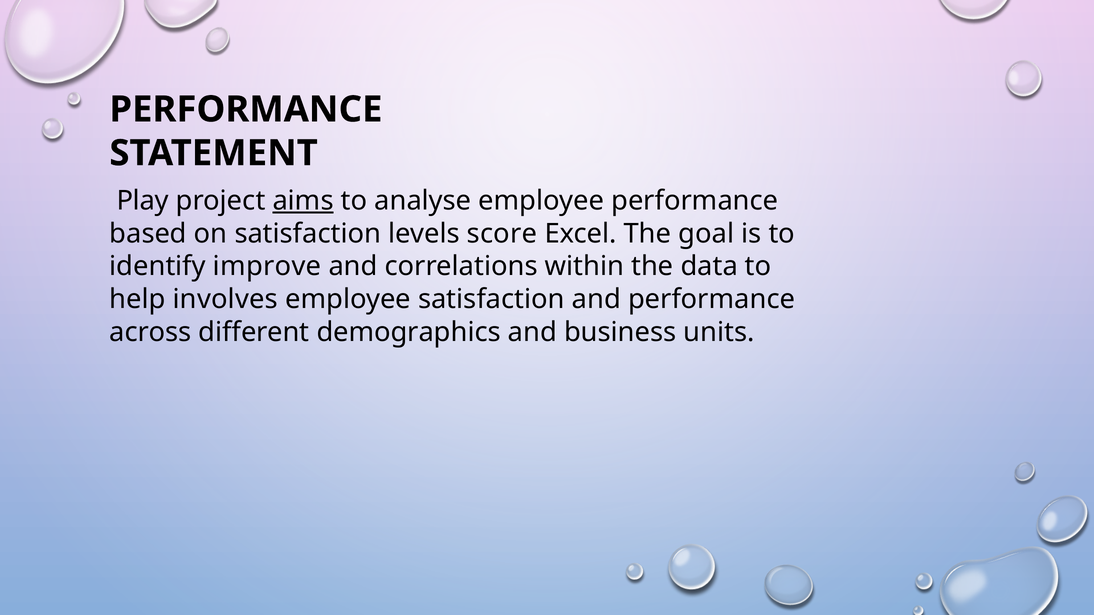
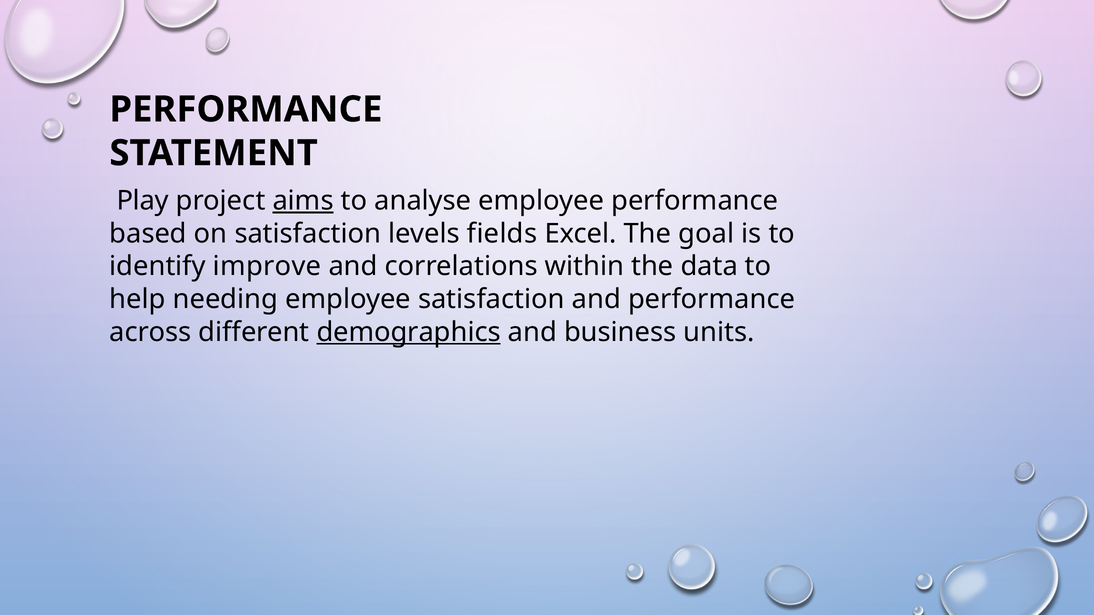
score: score -> fields
involves: involves -> needing
demographics underline: none -> present
